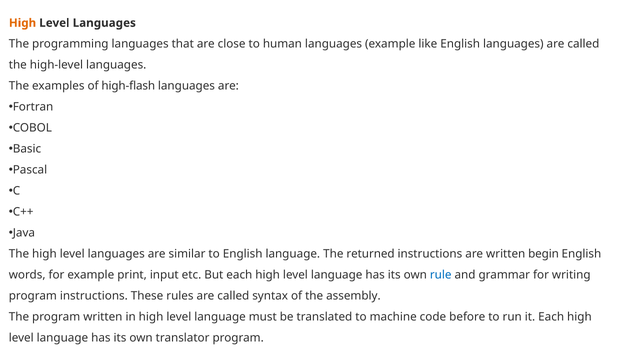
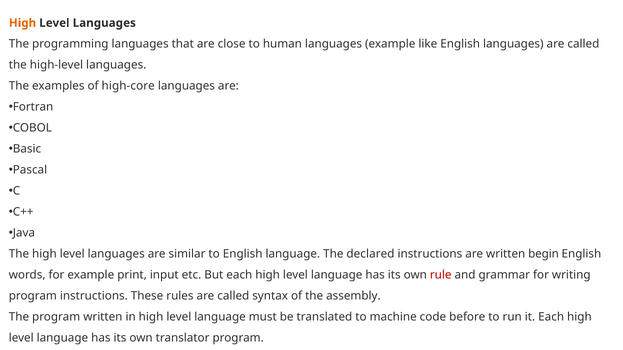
high-flash: high-flash -> high-core
returned: returned -> declared
rule colour: blue -> red
